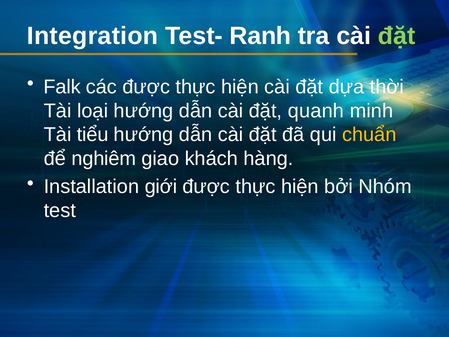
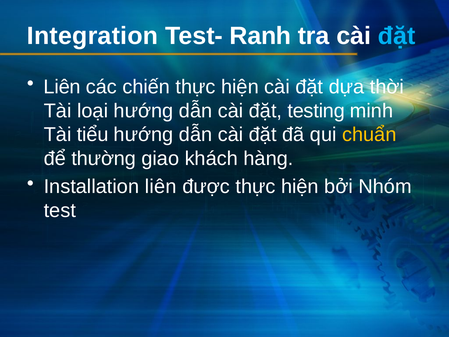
đặt at (397, 36) colour: light green -> light blue
Falk at (62, 87): Falk -> Liên
các được: được -> chiến
quanh: quanh -> testing
nghiêm: nghiêm -> thường
Installation giới: giới -> liên
